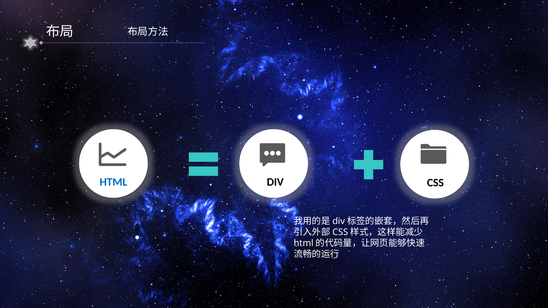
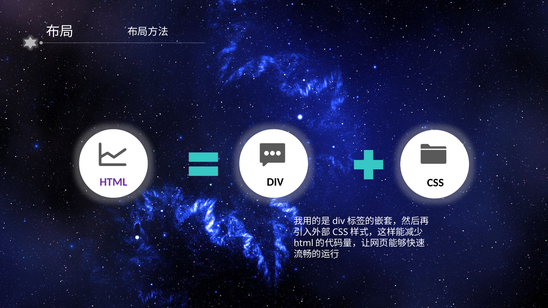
HTML colour: blue -> purple
